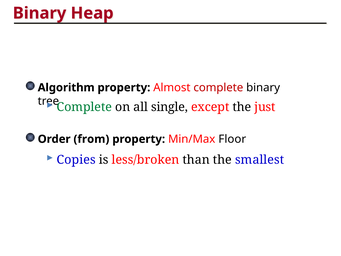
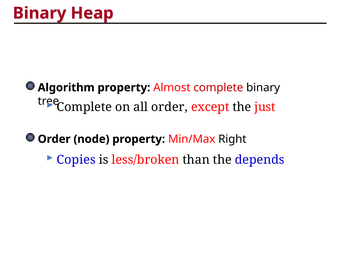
Complete at (84, 107) colour: green -> black
all single: single -> order
from: from -> node
Floor: Floor -> Right
smallest: smallest -> depends
